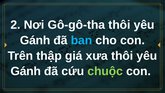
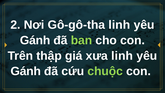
Gô-gô-tha thôi: thôi -> linh
ban colour: light blue -> light green
xưa thôi: thôi -> linh
